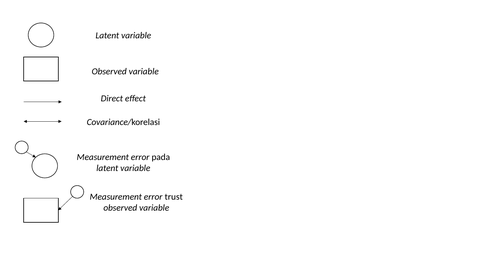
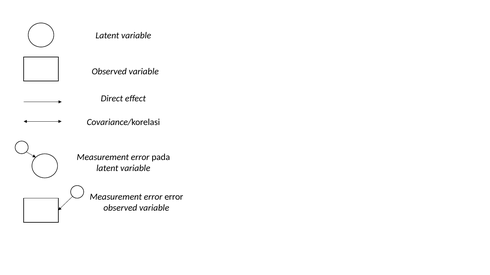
error trust: trust -> error
